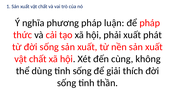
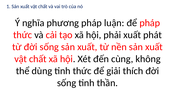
tinh sống: sống -> thức
